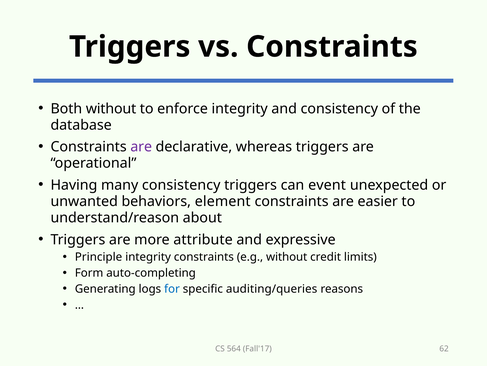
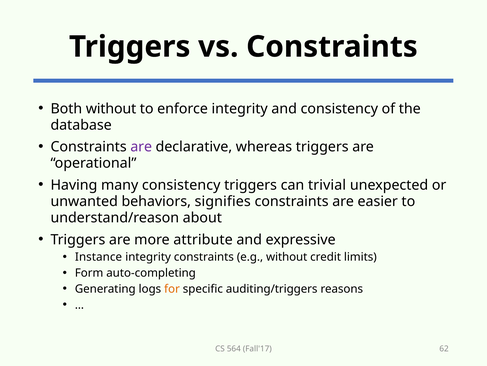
event: event -> trivial
element: element -> signifies
Principle: Principle -> Instance
for colour: blue -> orange
auditing/queries: auditing/queries -> auditing/triggers
